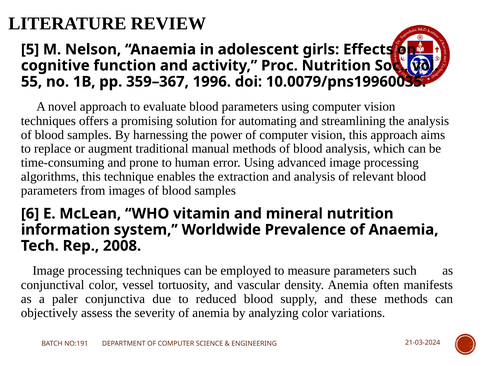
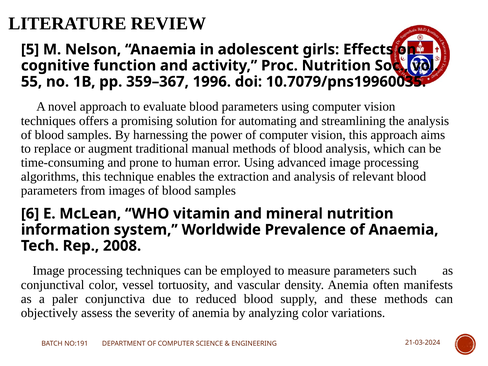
10.0079/pns19960035: 10.0079/pns19960035 -> 10.7079/pns19960035
